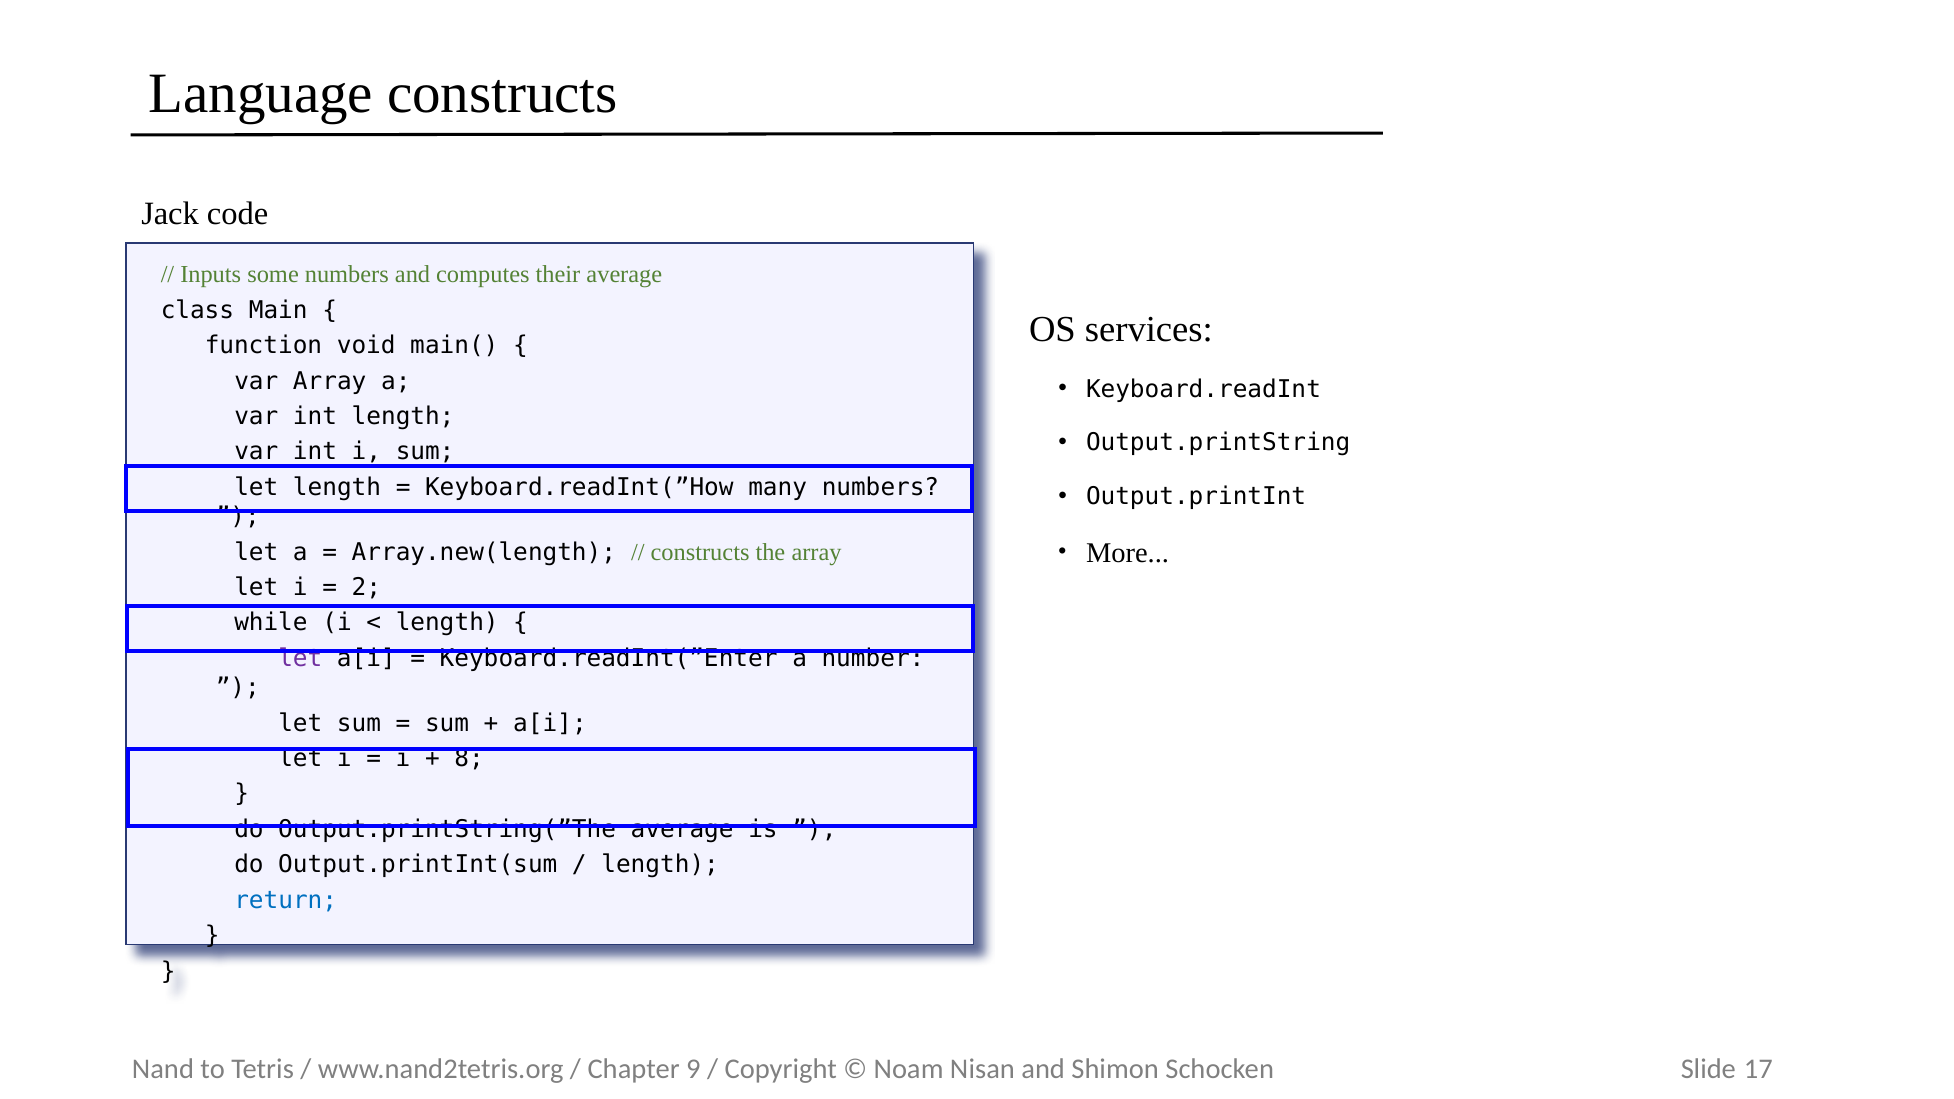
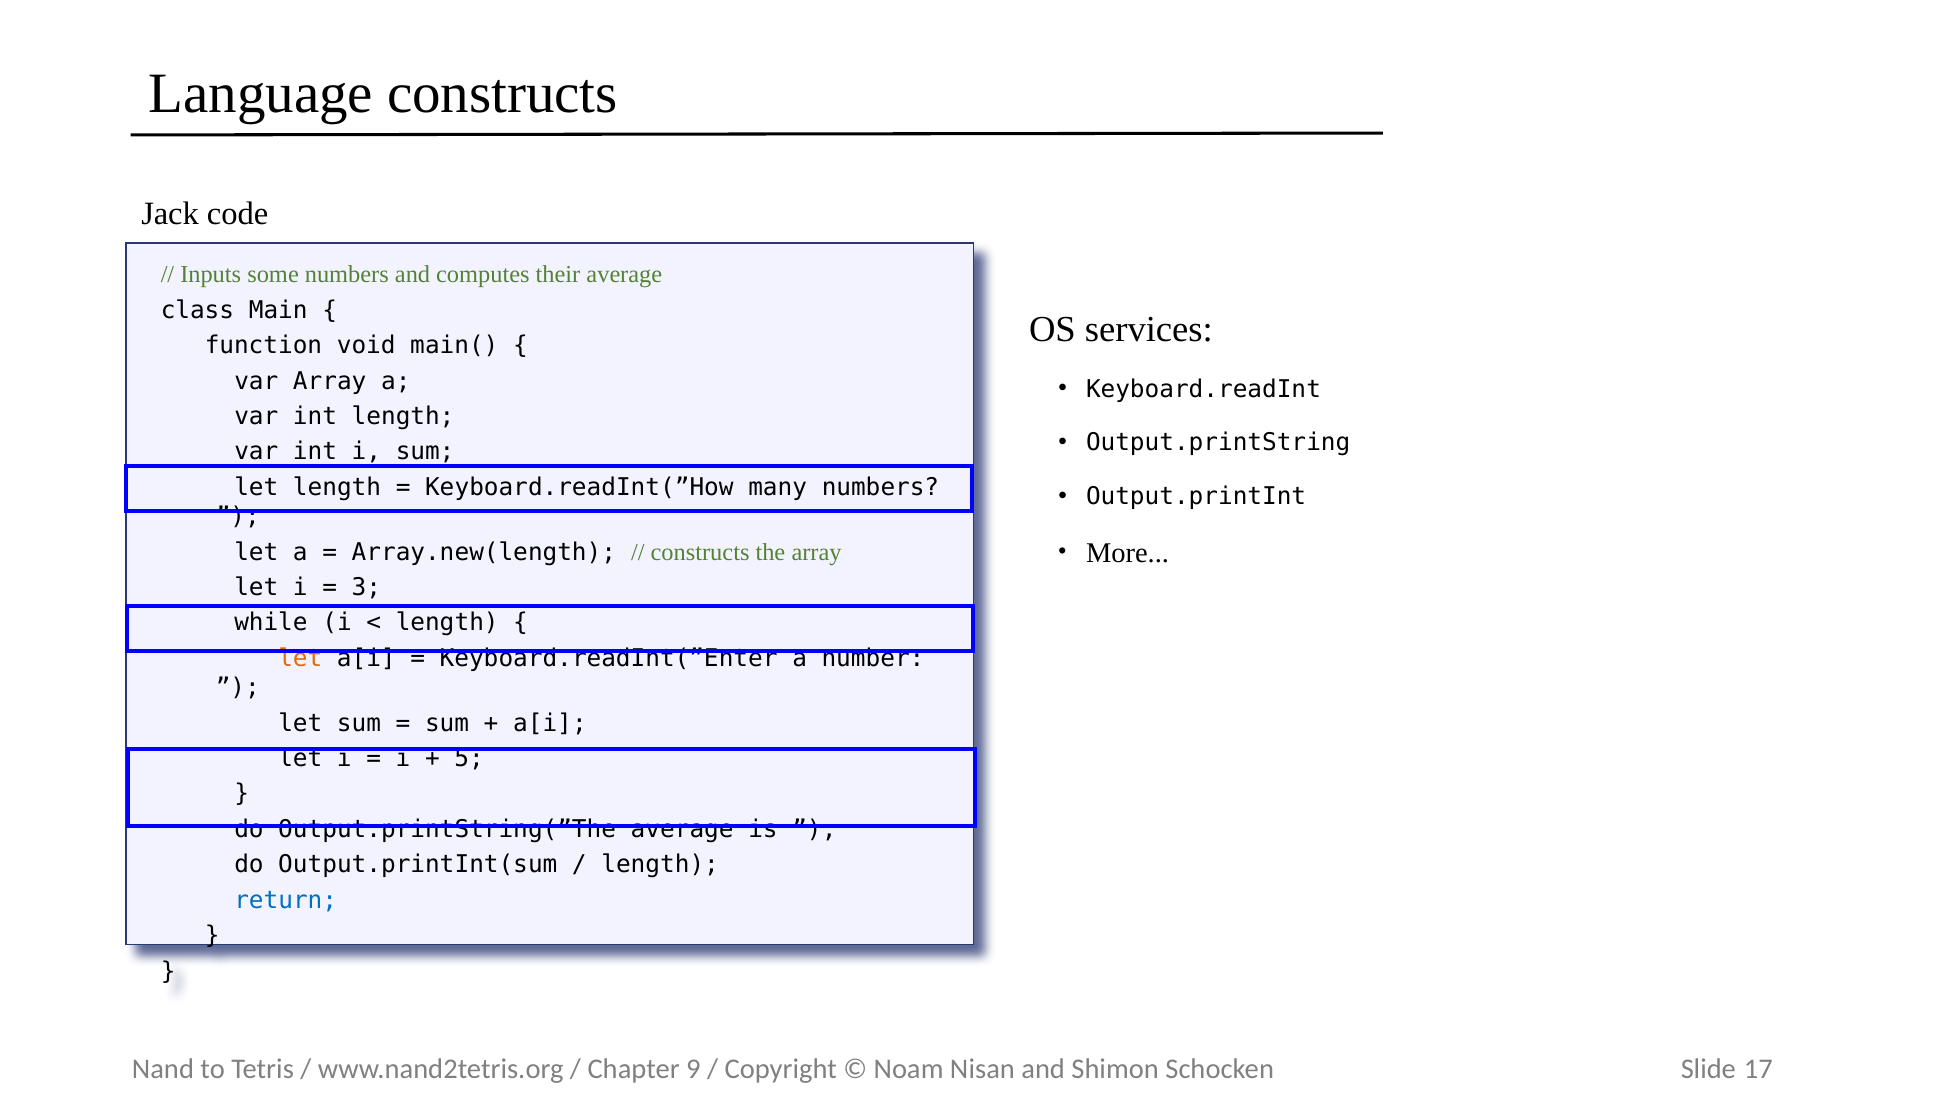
2: 2 -> 3
let at (300, 658) colour: purple -> orange
8: 8 -> 5
